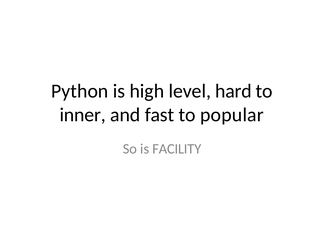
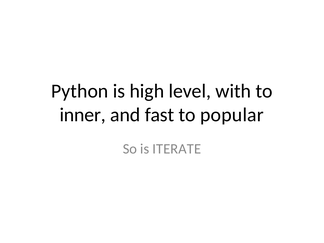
hard: hard -> with
FACILITY: FACILITY -> ITERATE
